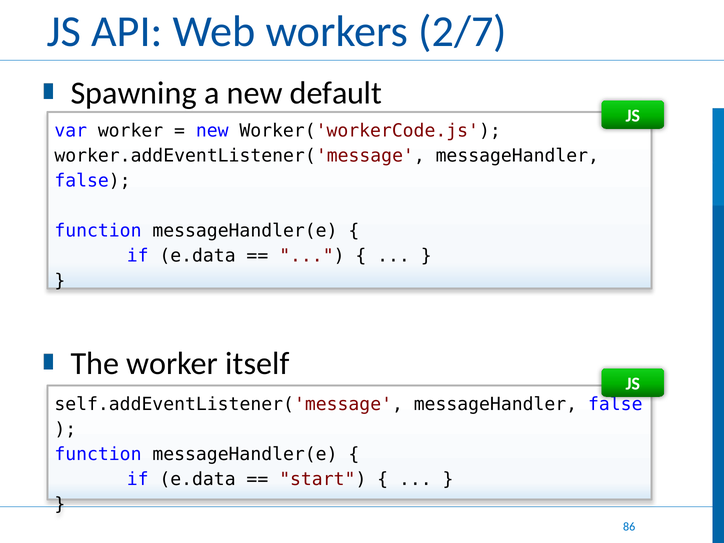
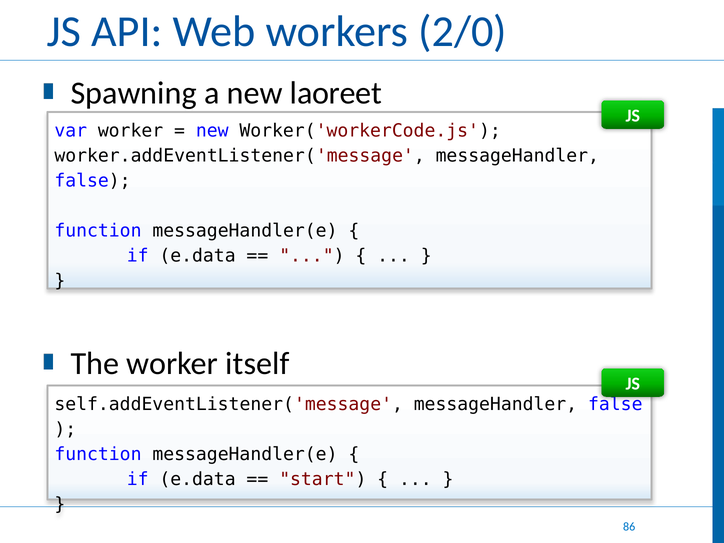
2/7: 2/7 -> 2/0
default: default -> laoreet
